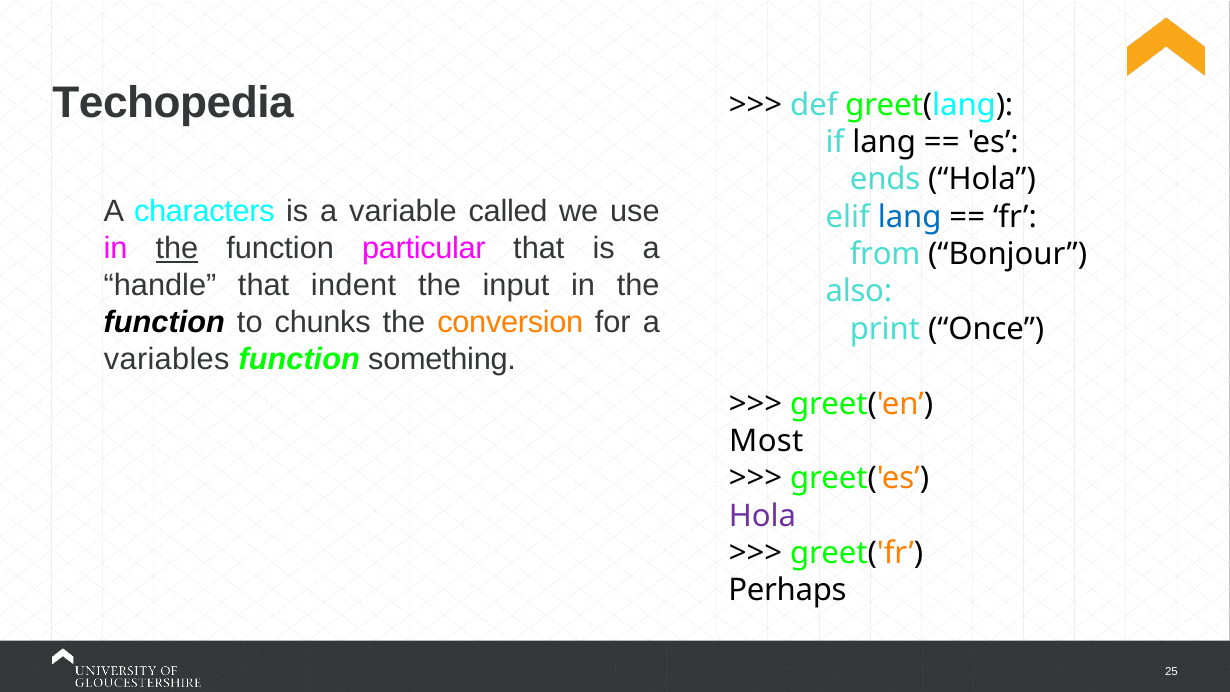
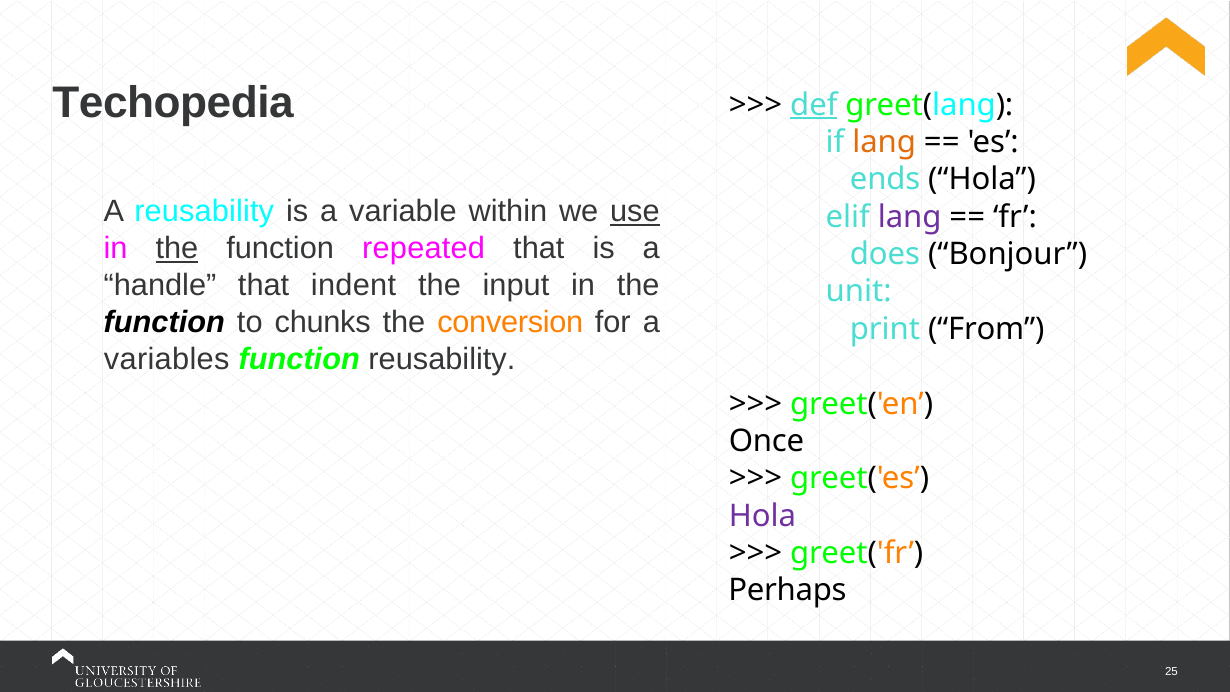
def underline: none -> present
lang at (884, 142) colour: black -> orange
A characters: characters -> reusability
called: called -> within
use underline: none -> present
lang at (910, 217) colour: blue -> purple
particular: particular -> repeated
from: from -> does
also: also -> unit
Once: Once -> From
function something: something -> reusability
Most: Most -> Once
